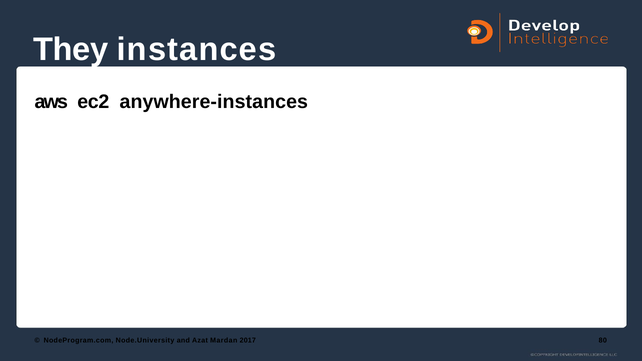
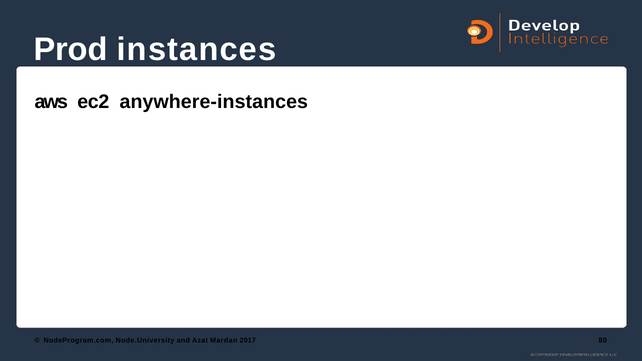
They: They -> Prod
